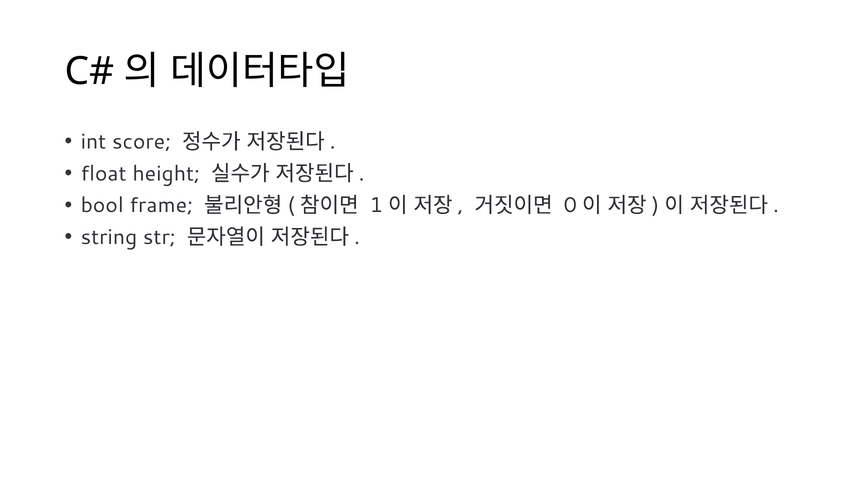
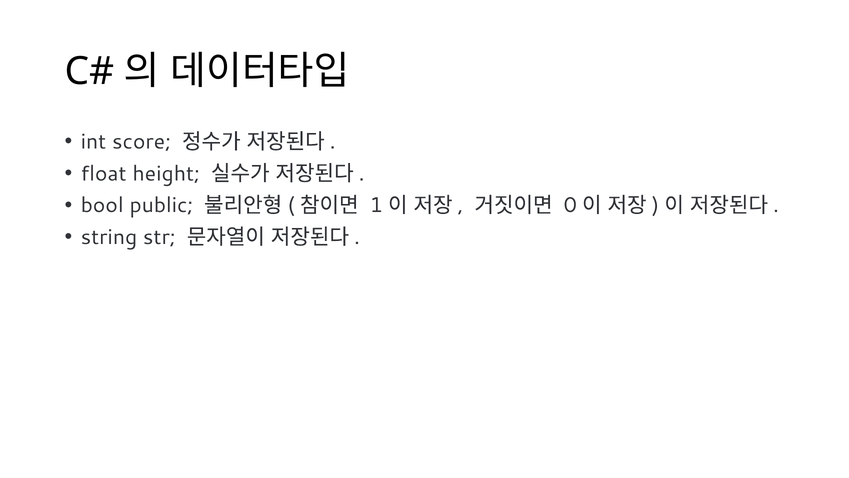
frame: frame -> public
